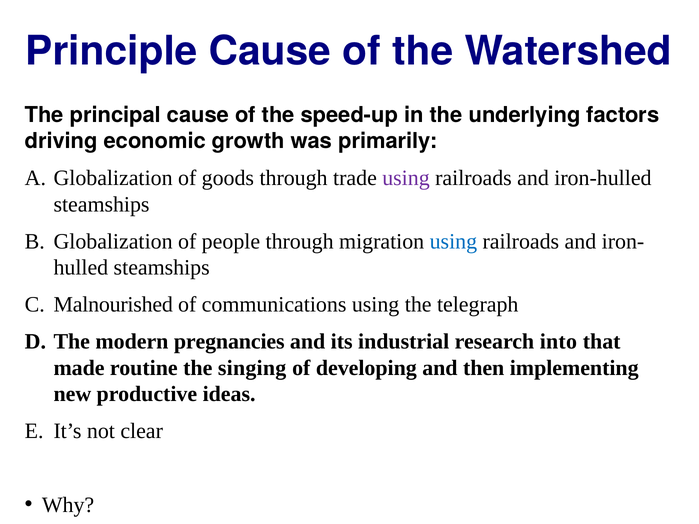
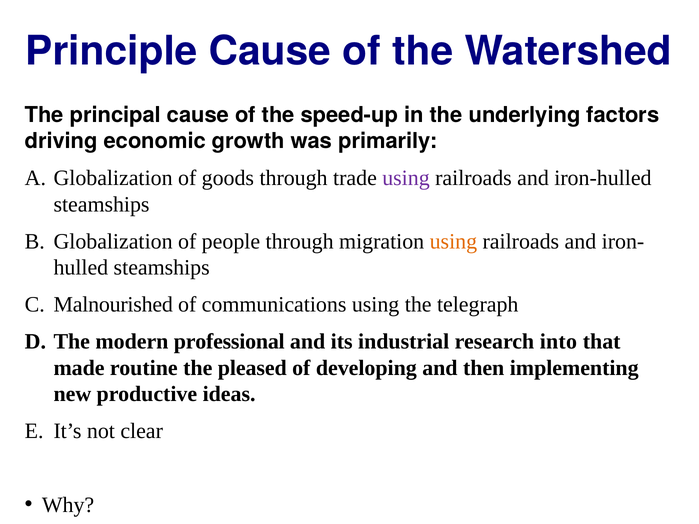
using at (453, 242) colour: blue -> orange
pregnancies: pregnancies -> professional
singing: singing -> pleased
